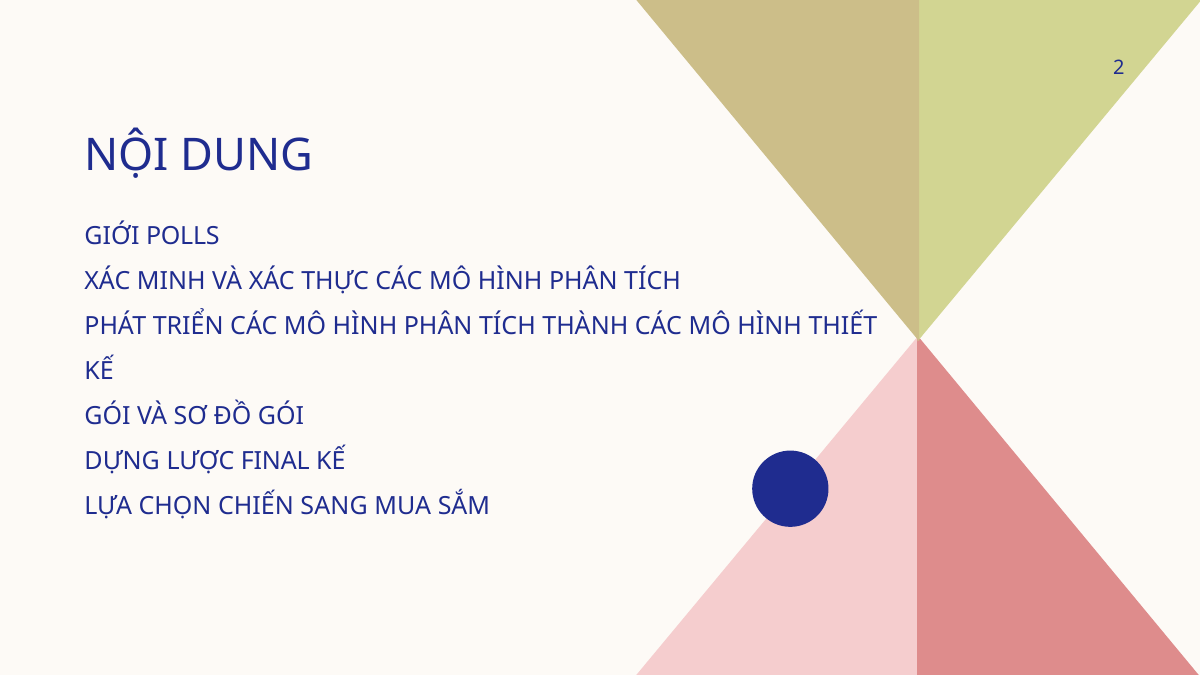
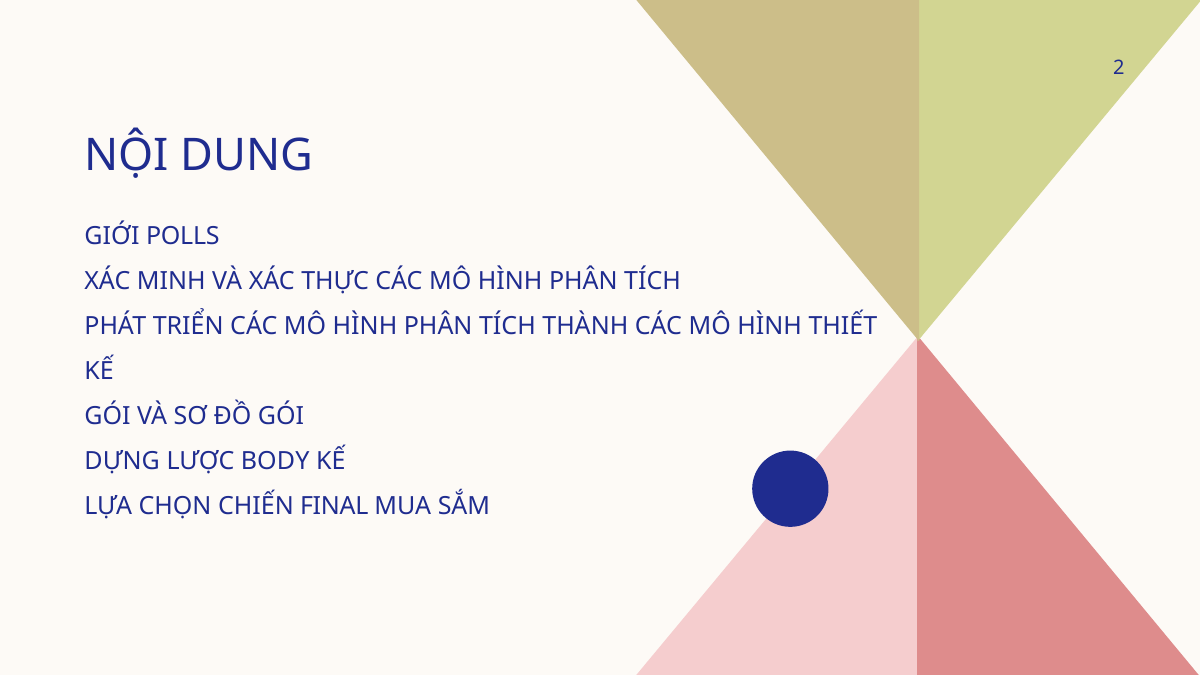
FINAL: FINAL -> BODY
SANG: SANG -> FINAL
